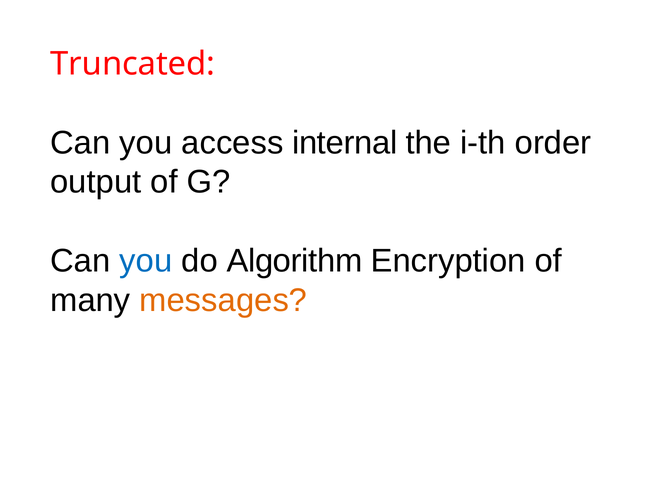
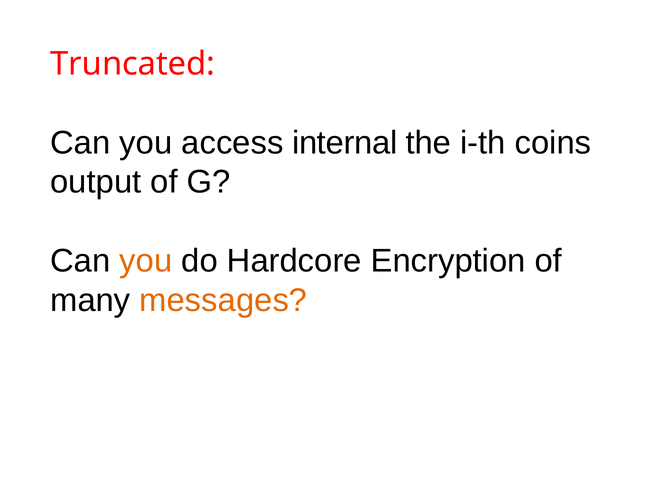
order: order -> coins
you at (146, 261) colour: blue -> orange
Algorithm: Algorithm -> Hardcore
